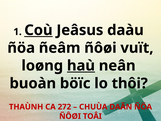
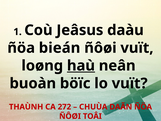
Coù underline: present -> none
ñeâm: ñeâm -> bieán
lo thôi: thôi -> vuït
